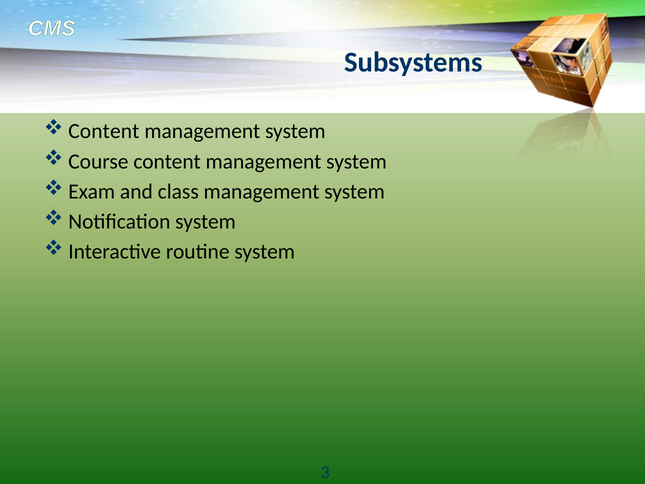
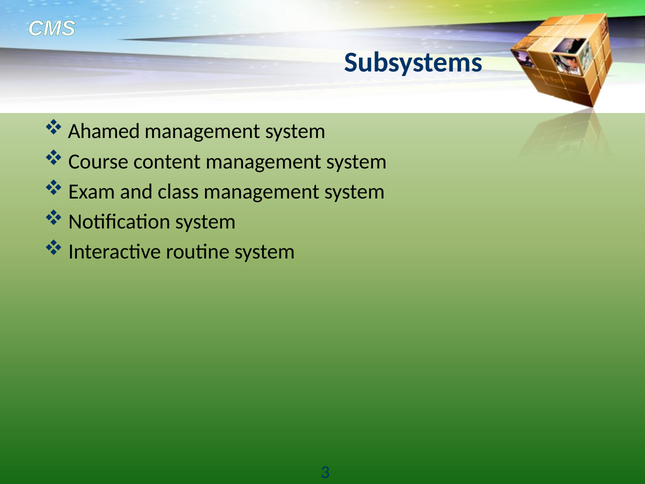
Content at (104, 131): Content -> Ahamed
